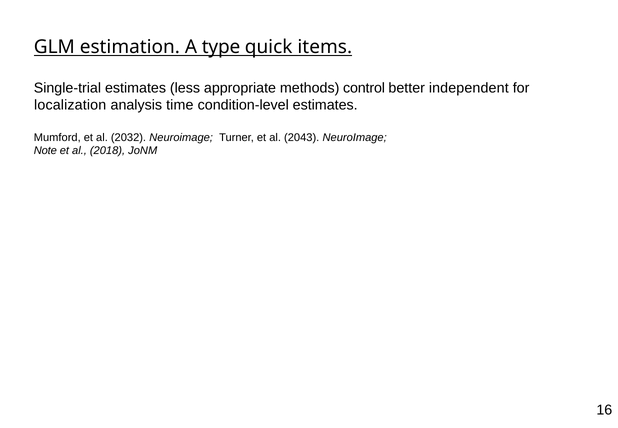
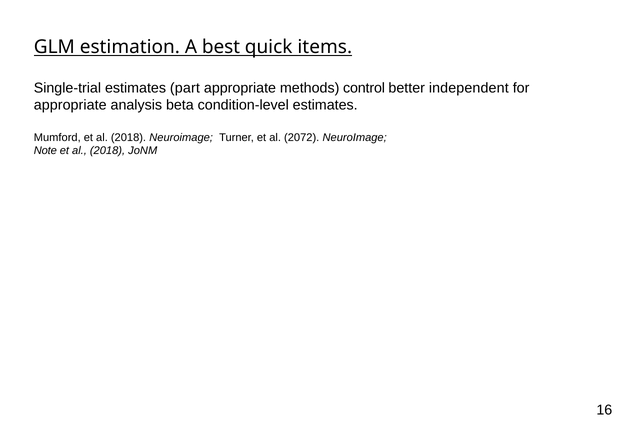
type: type -> best
less: less -> part
localization at (70, 105): localization -> appropriate
time: time -> beta
Mumford et al 2032: 2032 -> 2018
2043: 2043 -> 2072
